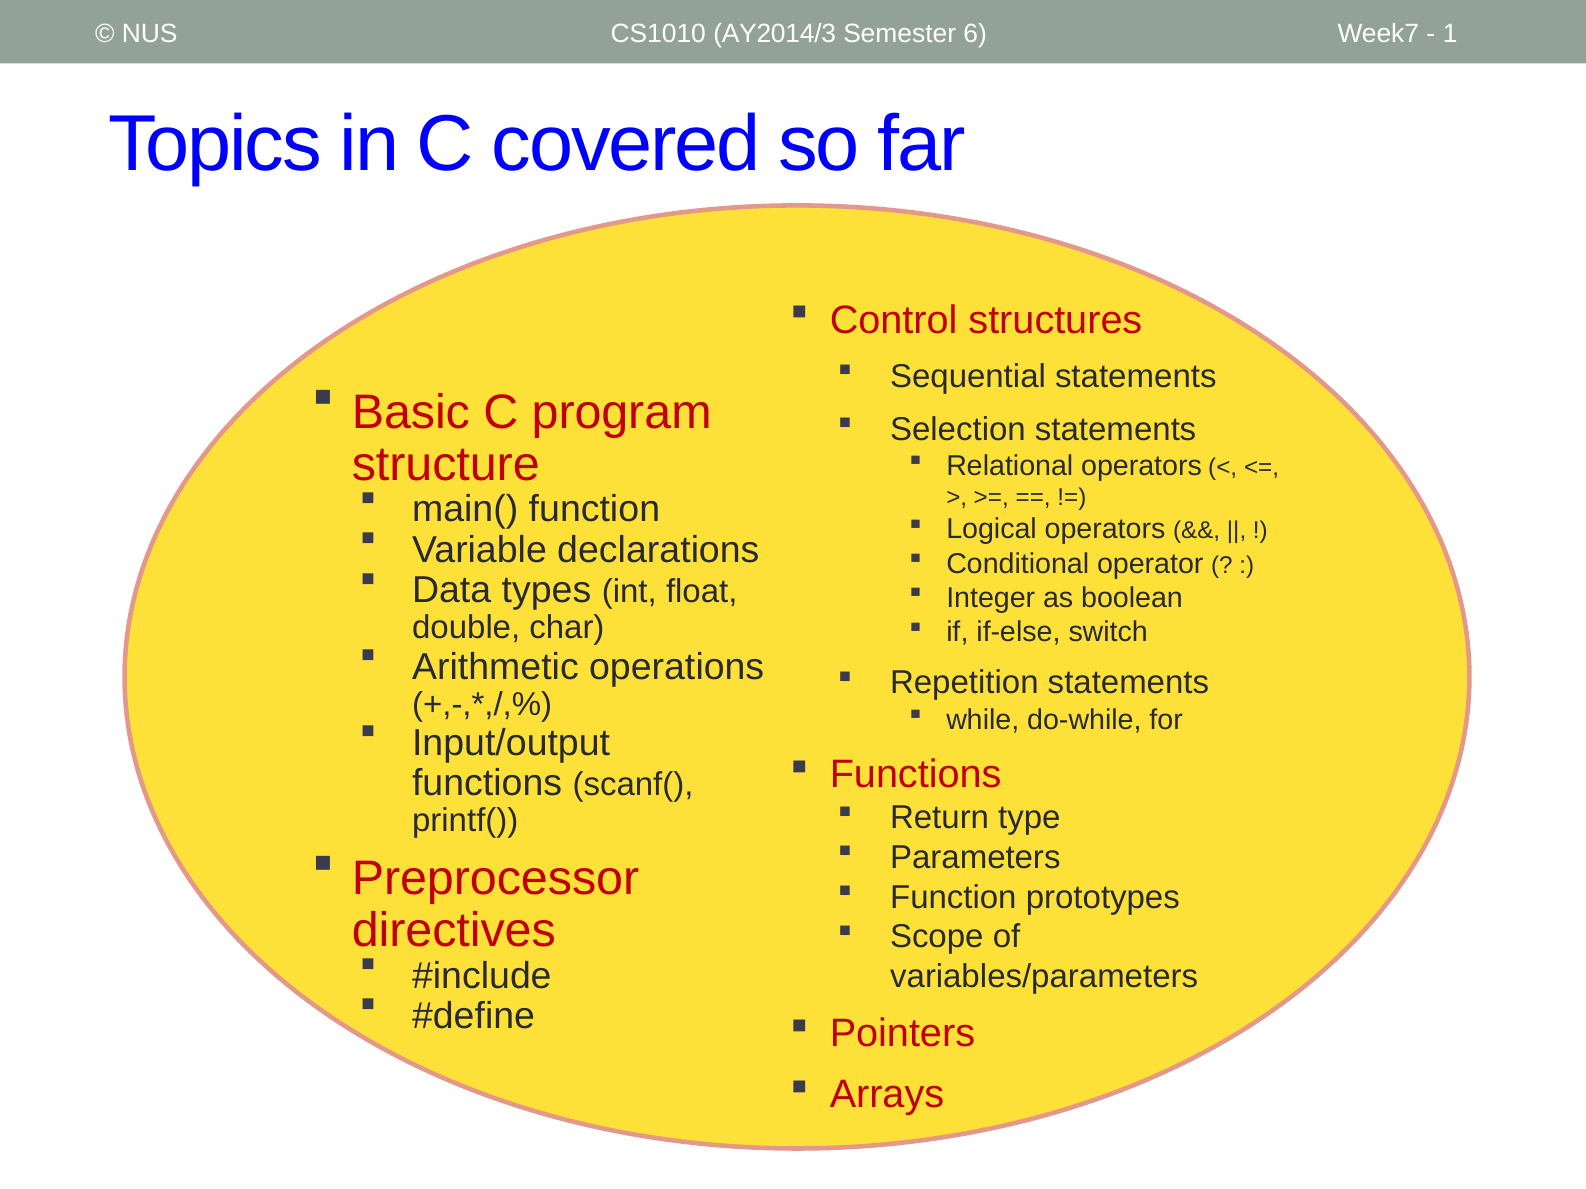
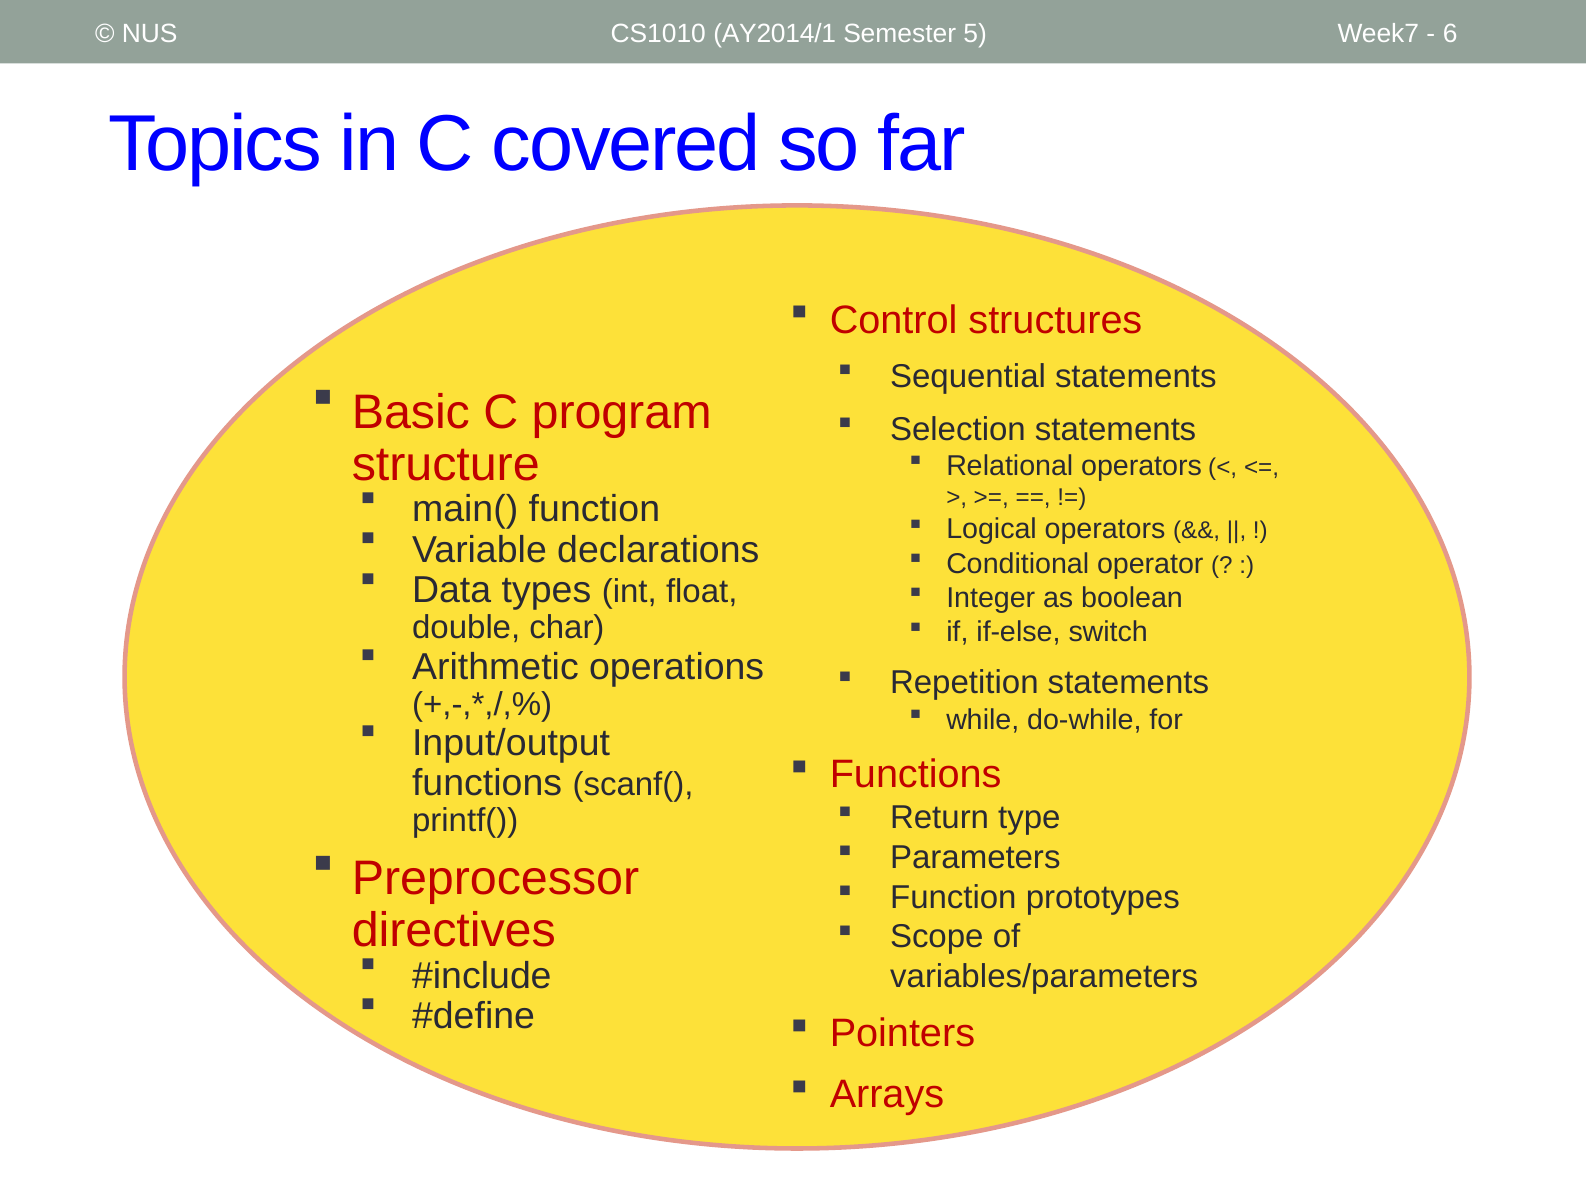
AY2014/3: AY2014/3 -> AY2014/1
6: 6 -> 5
1: 1 -> 6
